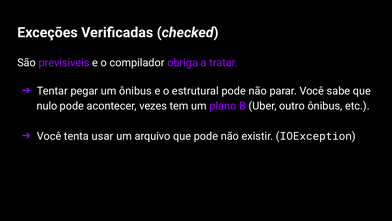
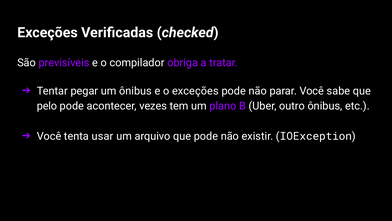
o estrutural: estrutural -> exceções
nulo: nulo -> pelo
